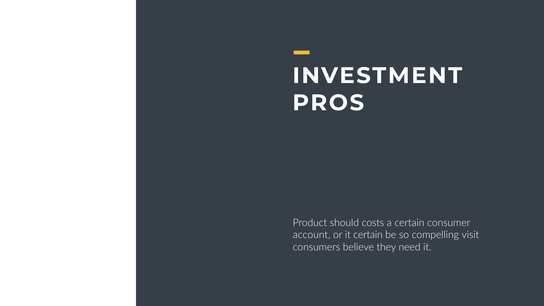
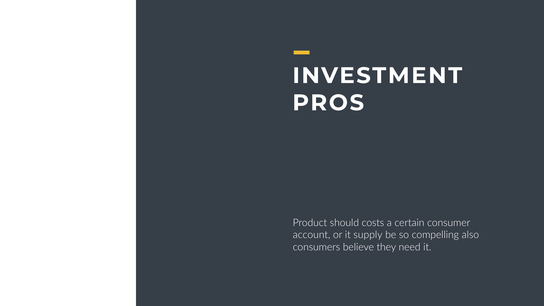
it certain: certain -> supply
visit: visit -> also
